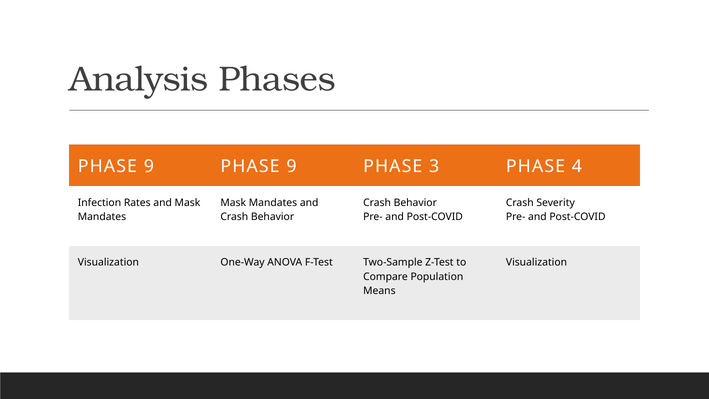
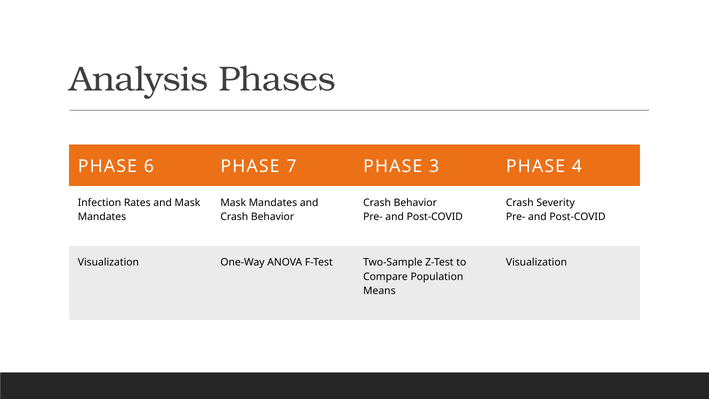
9 at (149, 166): 9 -> 6
9 at (291, 166): 9 -> 7
